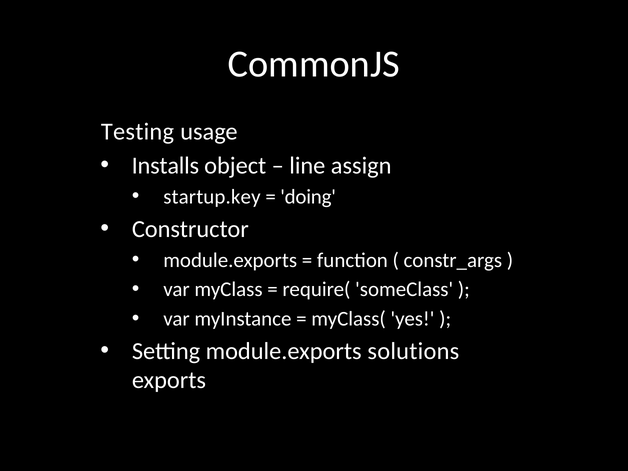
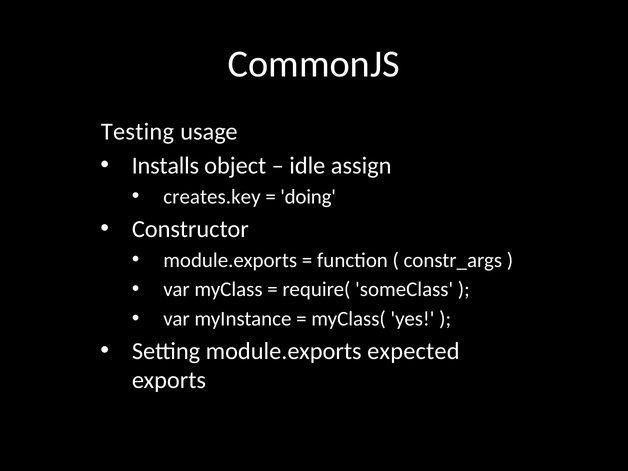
line: line -> idle
startup.key: startup.key -> creates.key
solutions: solutions -> expected
